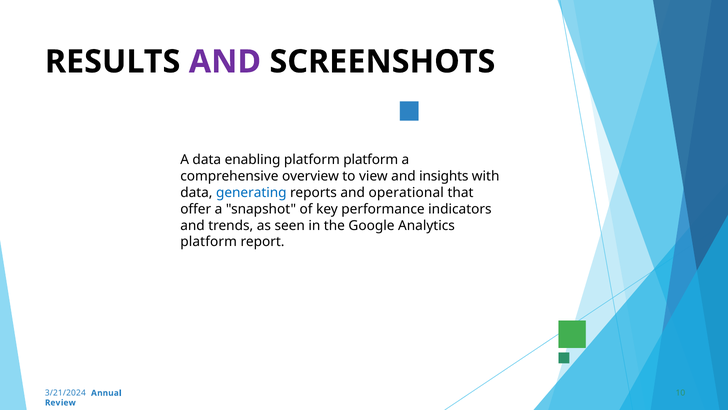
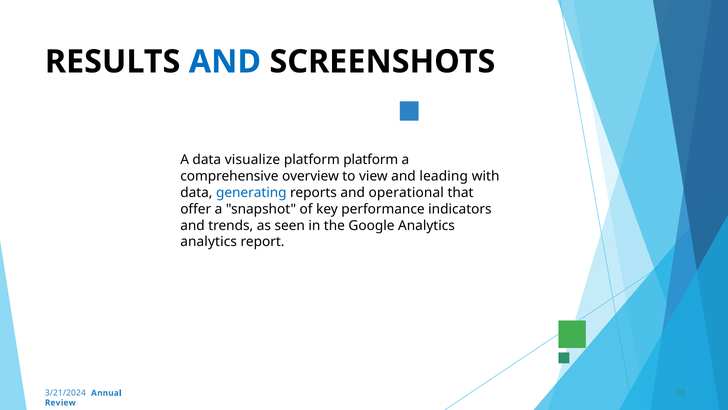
AND at (225, 62) colour: purple -> blue
enabling: enabling -> visualize
insights: insights -> leading
platform at (209, 242): platform -> analytics
